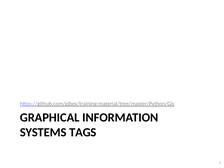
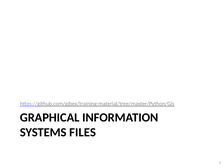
TAGS: TAGS -> FILES
